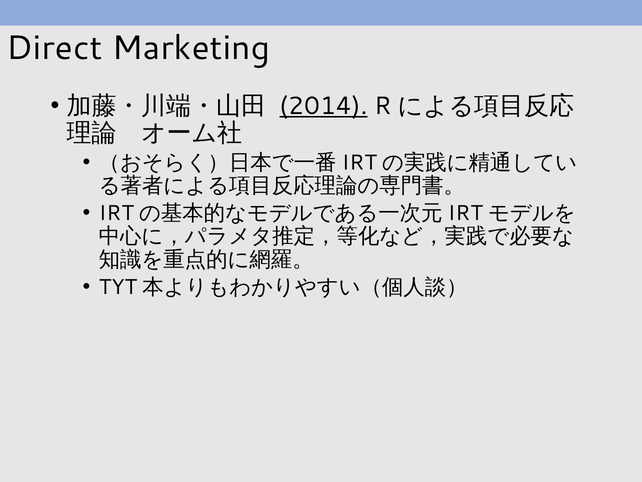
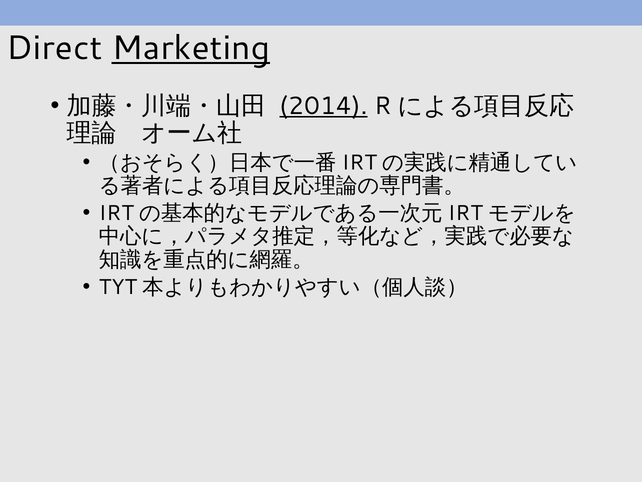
Marketing underline: none -> present
